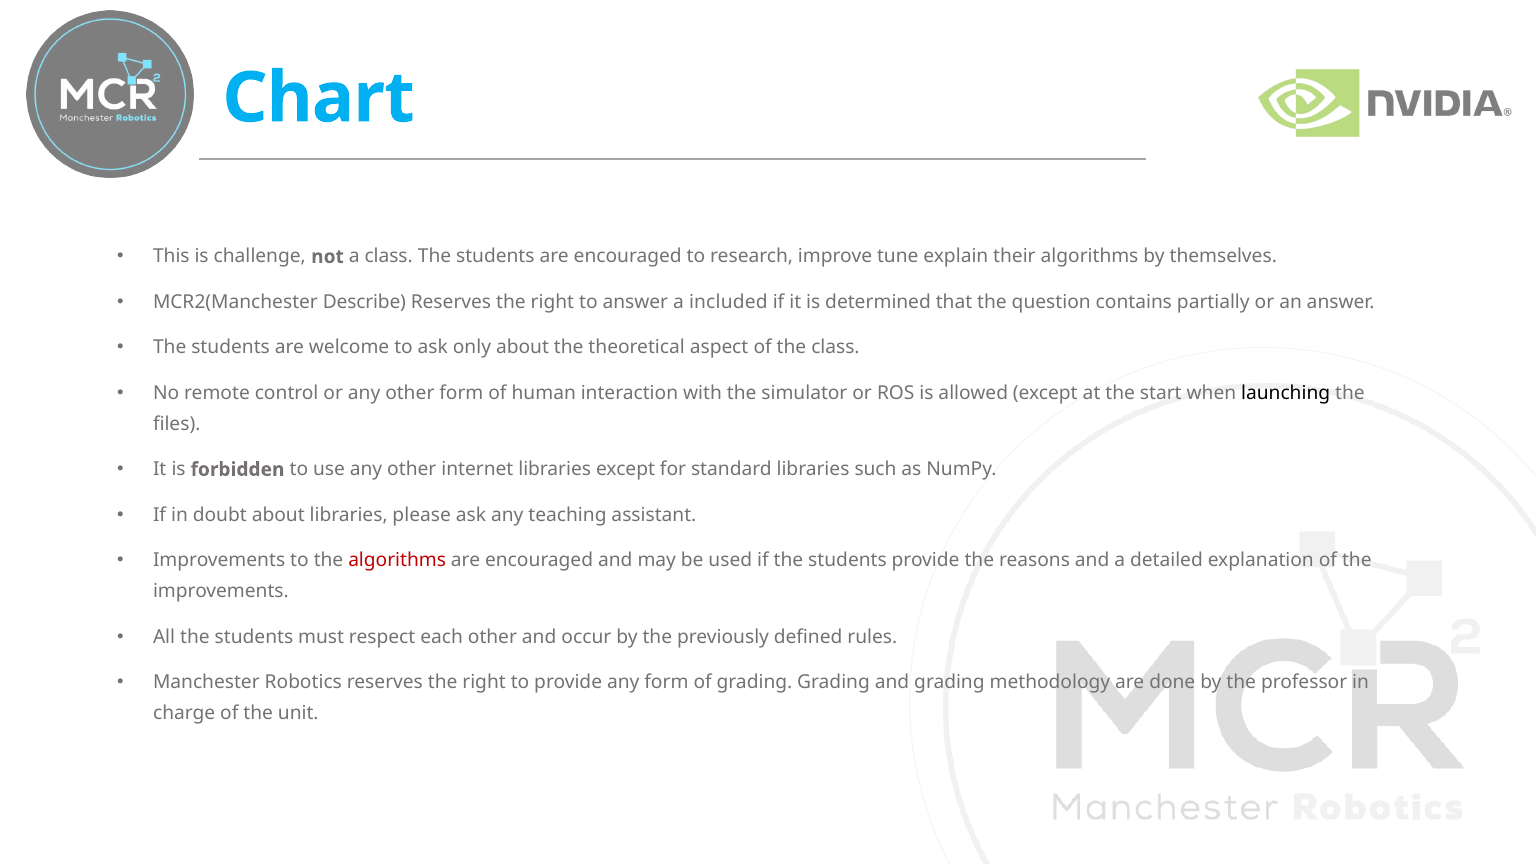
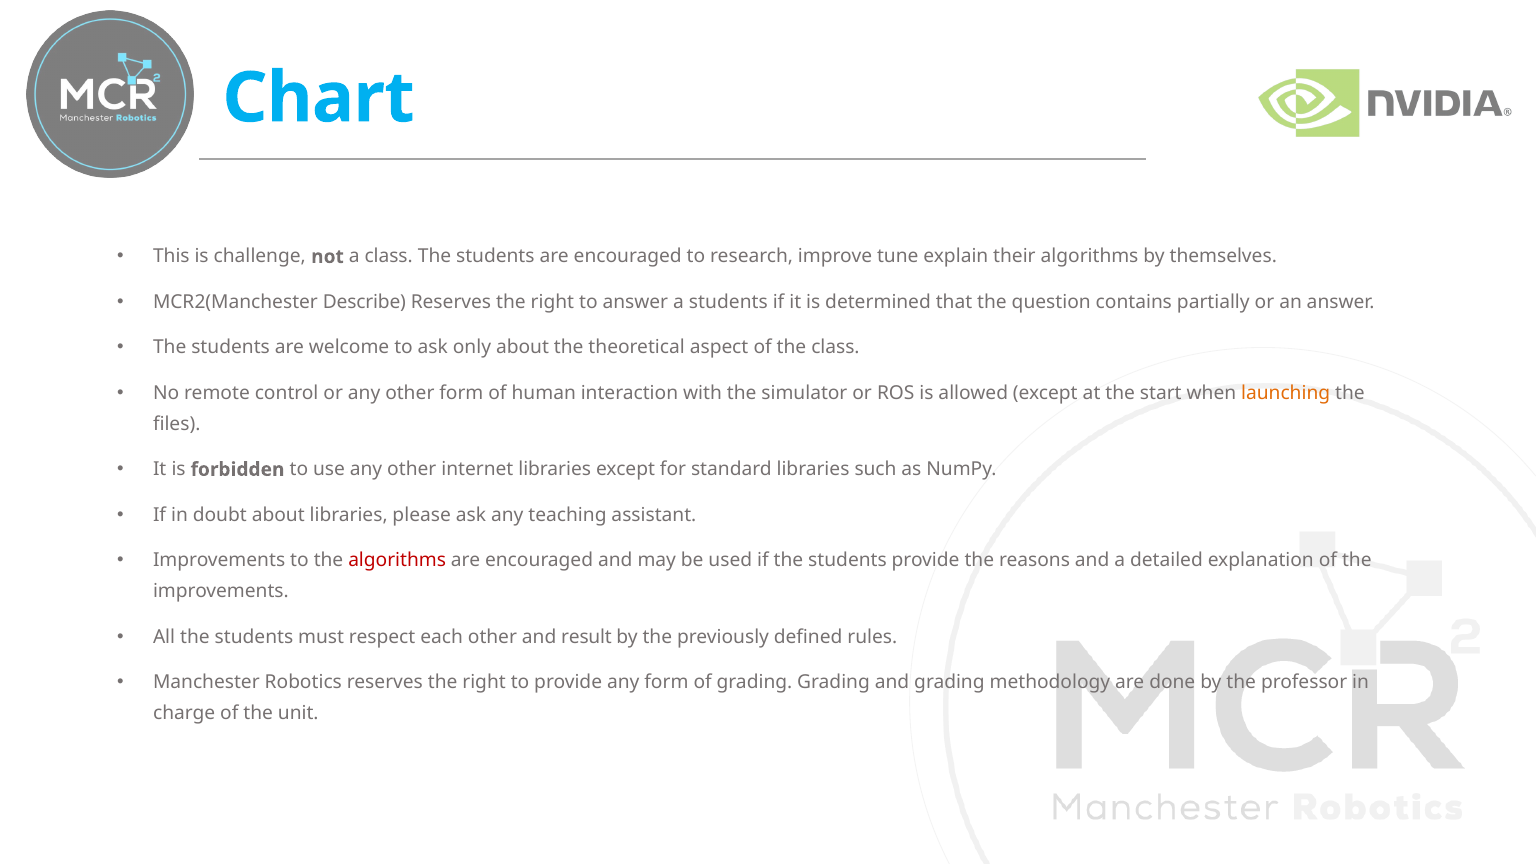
a included: included -> students
launching colour: black -> orange
occur: occur -> result
